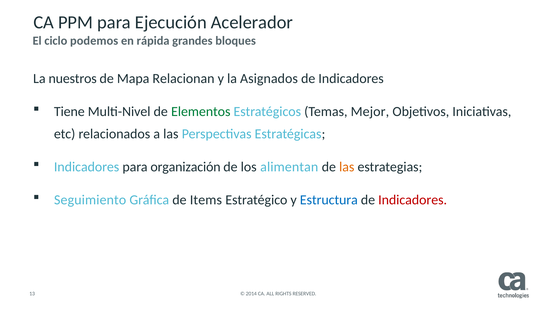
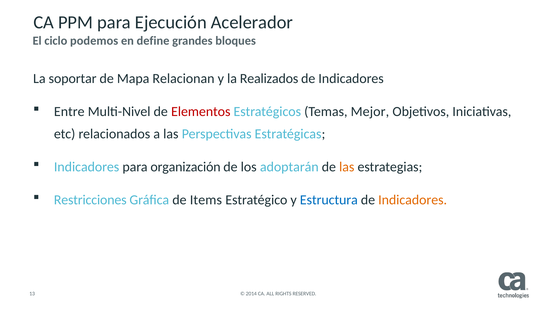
rápida: rápida -> define
nuestros: nuestros -> soportar
Asignados: Asignados -> Realizados
Tiene: Tiene -> Entre
Elementos colour: green -> red
alimentan: alimentan -> adoptarán
Seguimiento: Seguimiento -> Restricciones
Indicadores at (413, 200) colour: red -> orange
